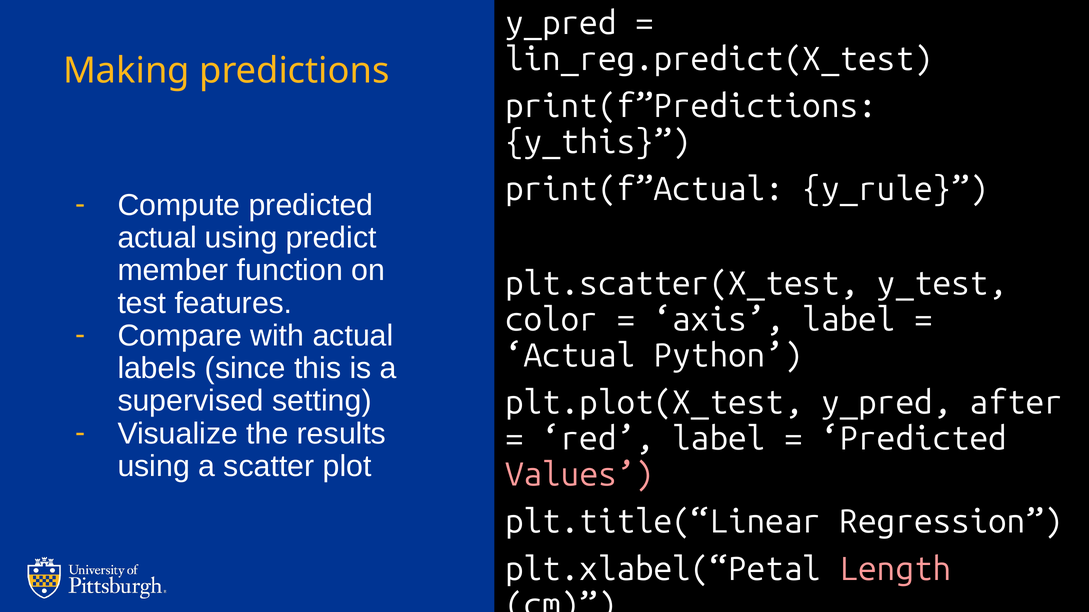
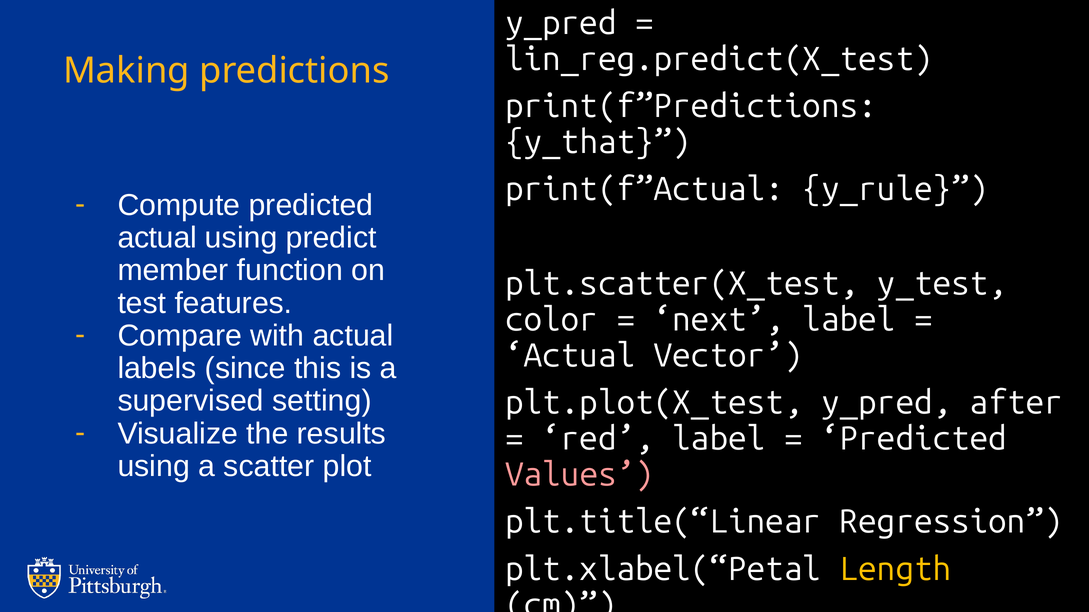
y_this: y_this -> y_that
axis: axis -> next
Python: Python -> Vector
Length colour: pink -> yellow
